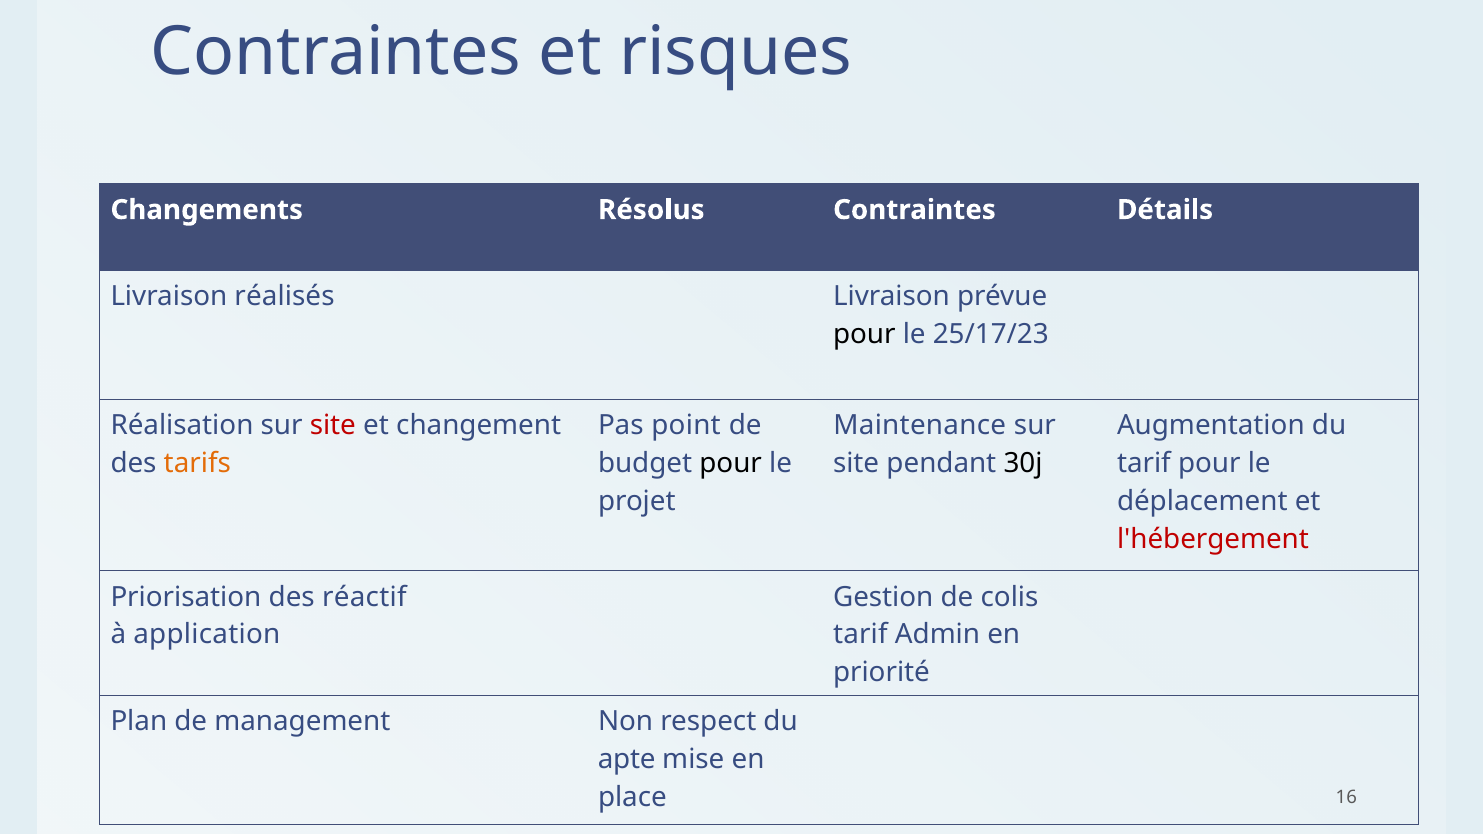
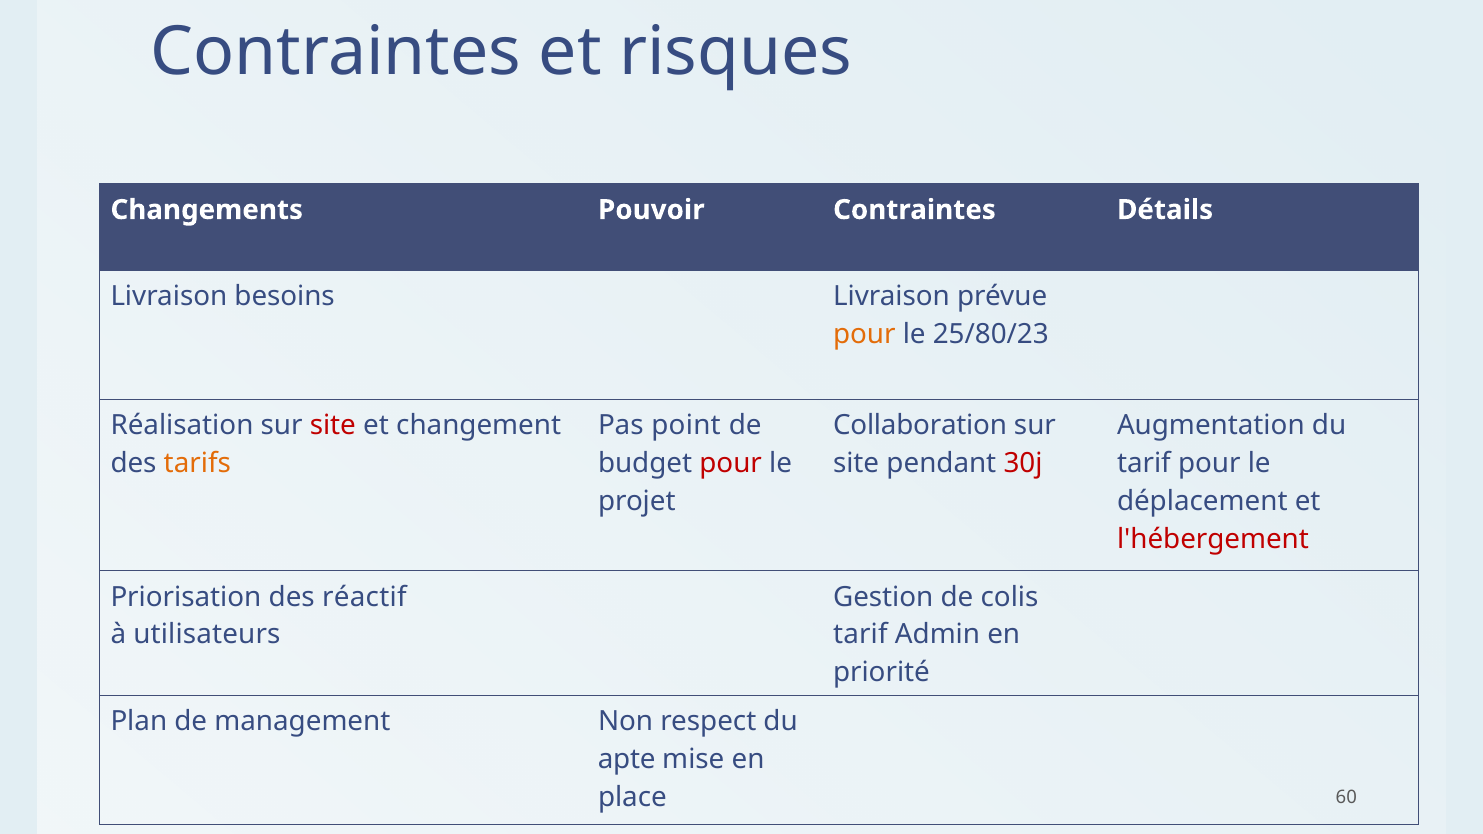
Résolus: Résolus -> Pouvoir
réalisés: réalisés -> besoins
pour at (864, 335) colour: black -> orange
25/17/23: 25/17/23 -> 25/80/23
Maintenance: Maintenance -> Collaboration
pour at (731, 464) colour: black -> red
30j colour: black -> red
application: application -> utilisateurs
16: 16 -> 60
